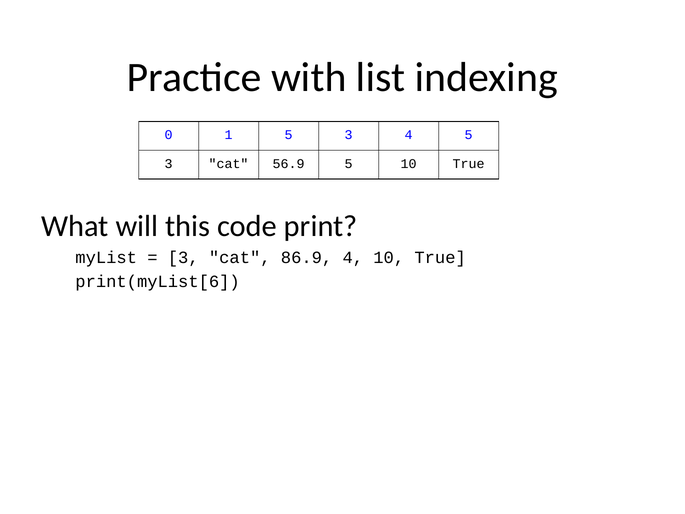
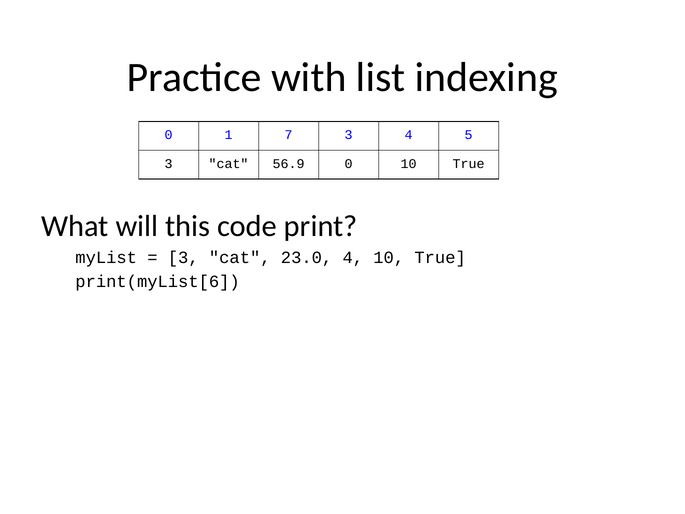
1 5: 5 -> 7
56.9 5: 5 -> 0
86.9: 86.9 -> 23.0
